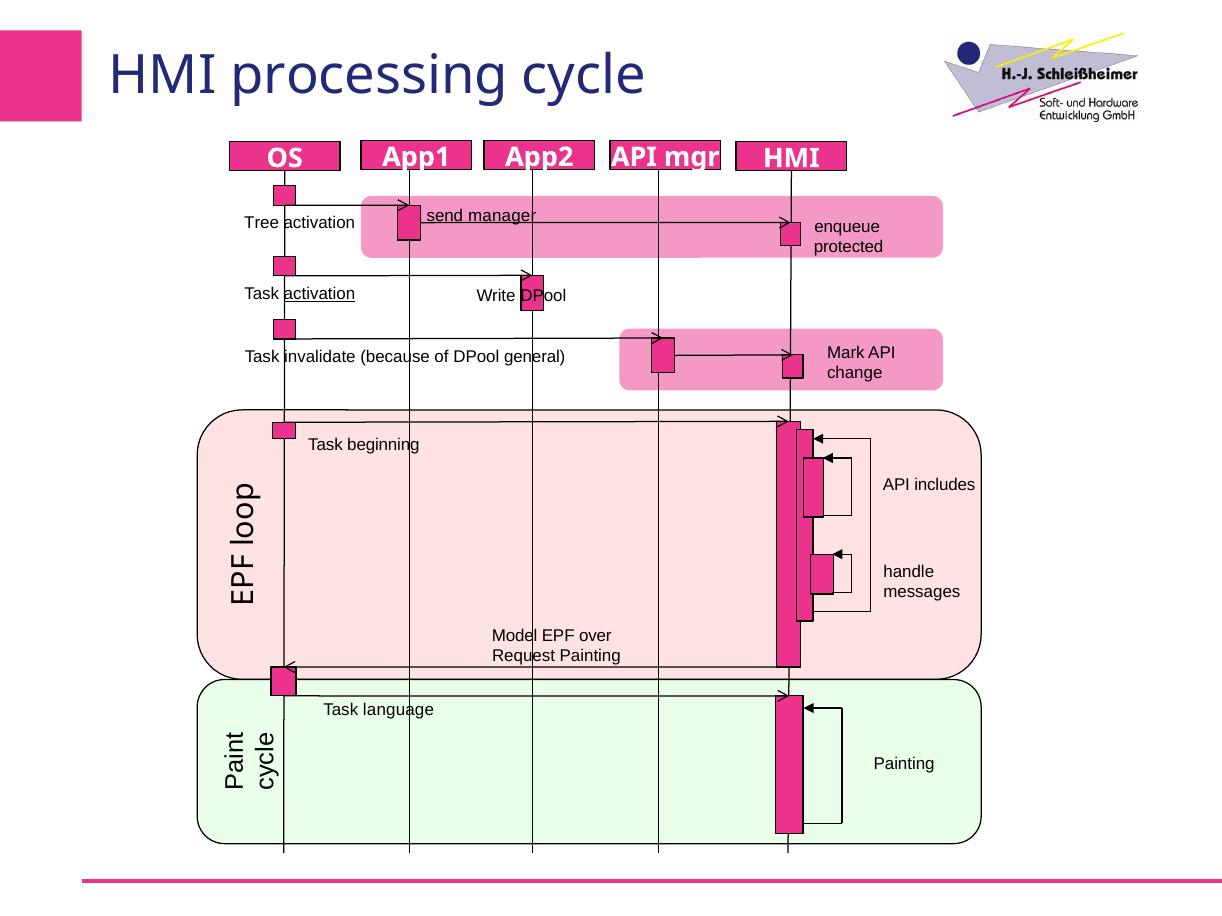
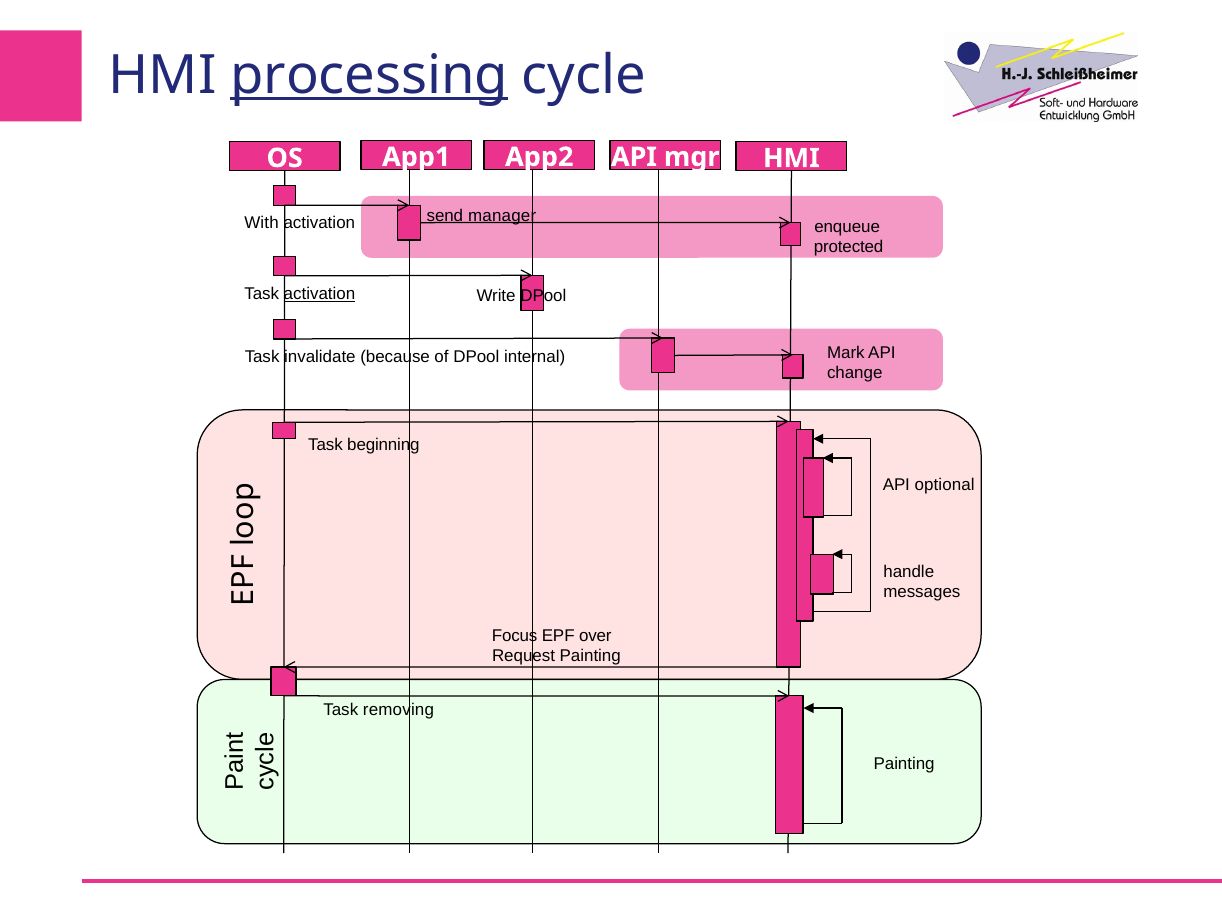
processing underline: none -> present
Tree: Tree -> With
general: general -> internal
includes: includes -> optional
Model: Model -> Focus
language: language -> removing
